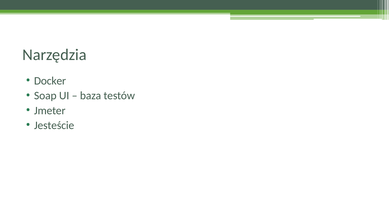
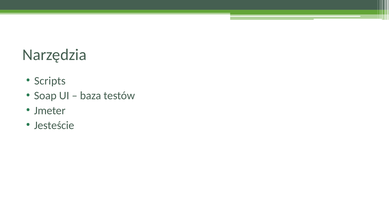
Docker: Docker -> Scripts
